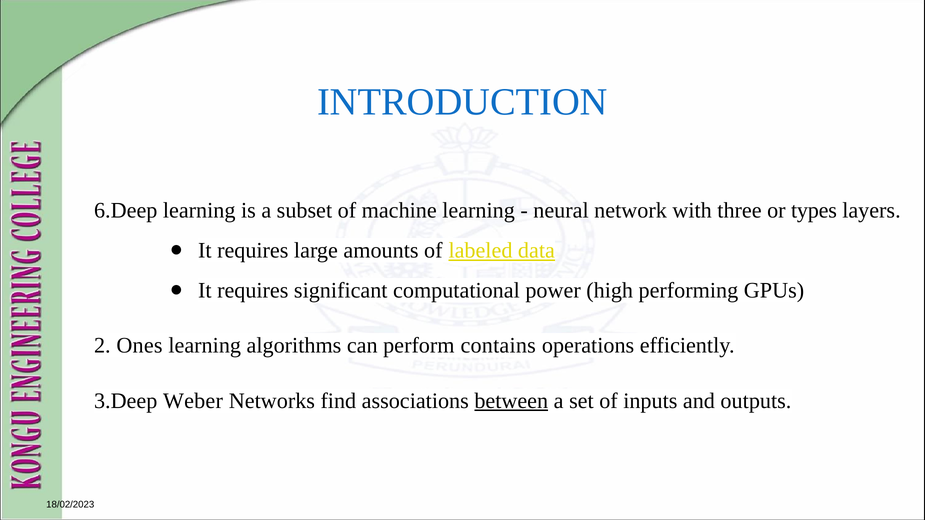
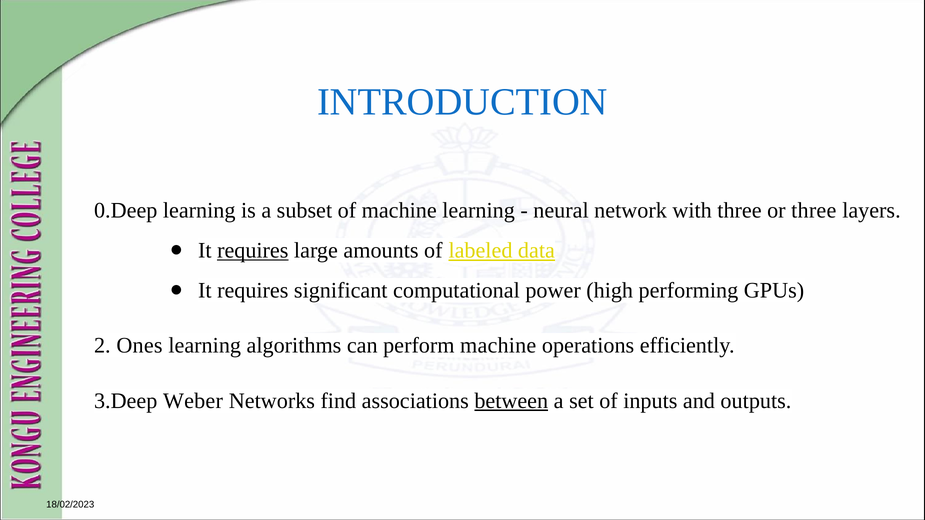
6.Deep: 6.Deep -> 0.Deep
or types: types -> three
requires at (253, 251) underline: none -> present
perform contains: contains -> machine
